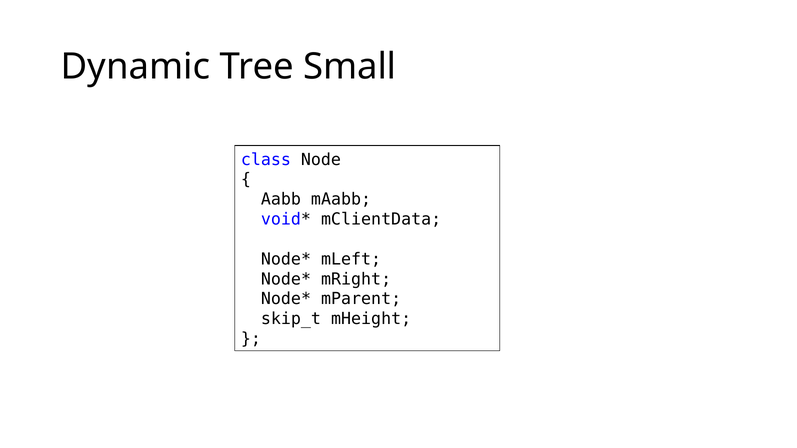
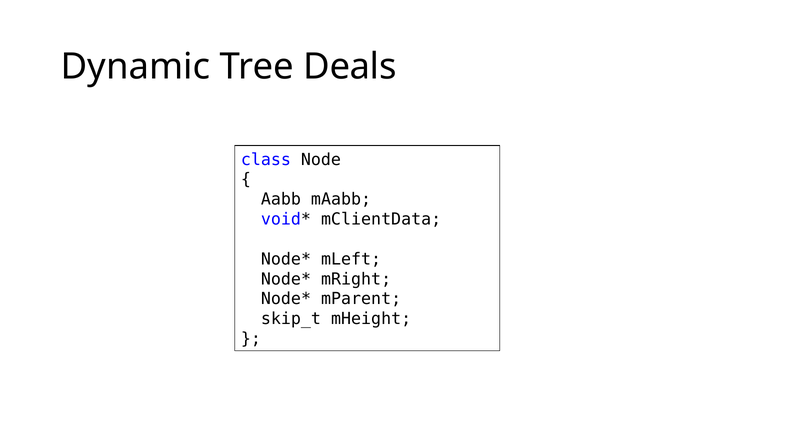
Small: Small -> Deals
